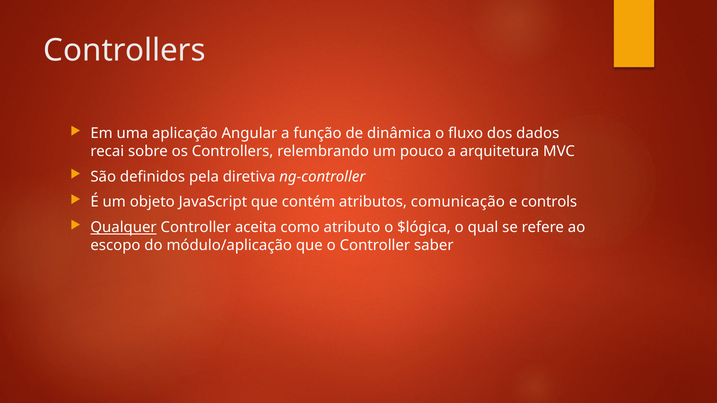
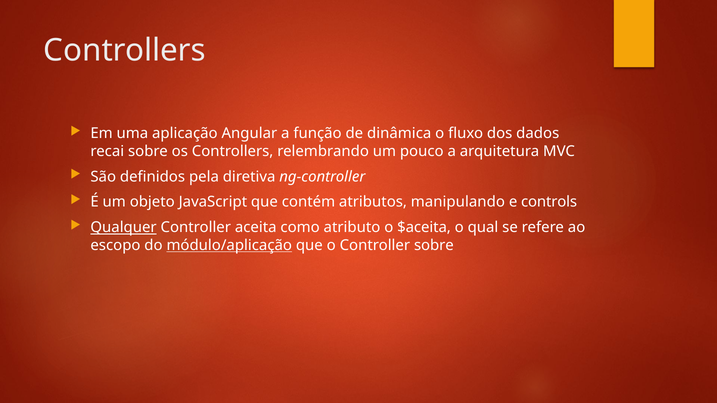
comunicação: comunicação -> manipulando
$lógica: $lógica -> $aceita
módulo/aplicação underline: none -> present
Controller saber: saber -> sobre
